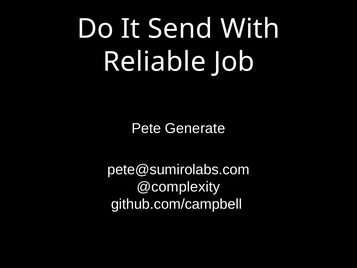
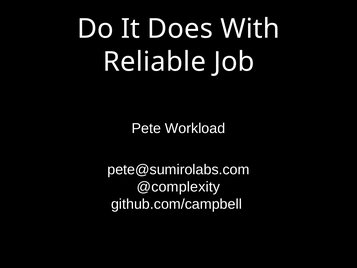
Send: Send -> Does
Generate: Generate -> Workload
